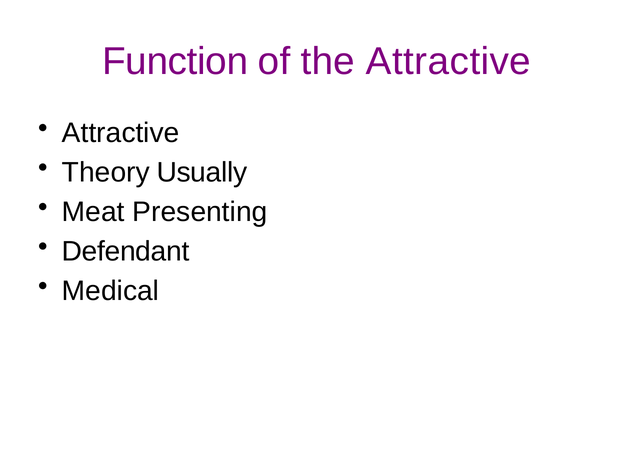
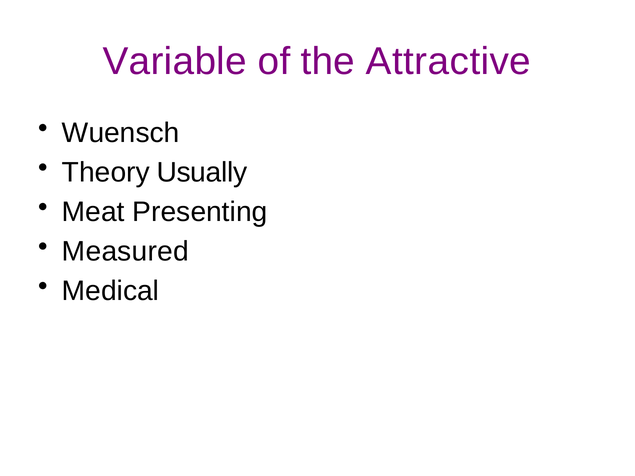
Function: Function -> Variable
Attractive at (121, 133): Attractive -> Wuensch
Defendant: Defendant -> Measured
